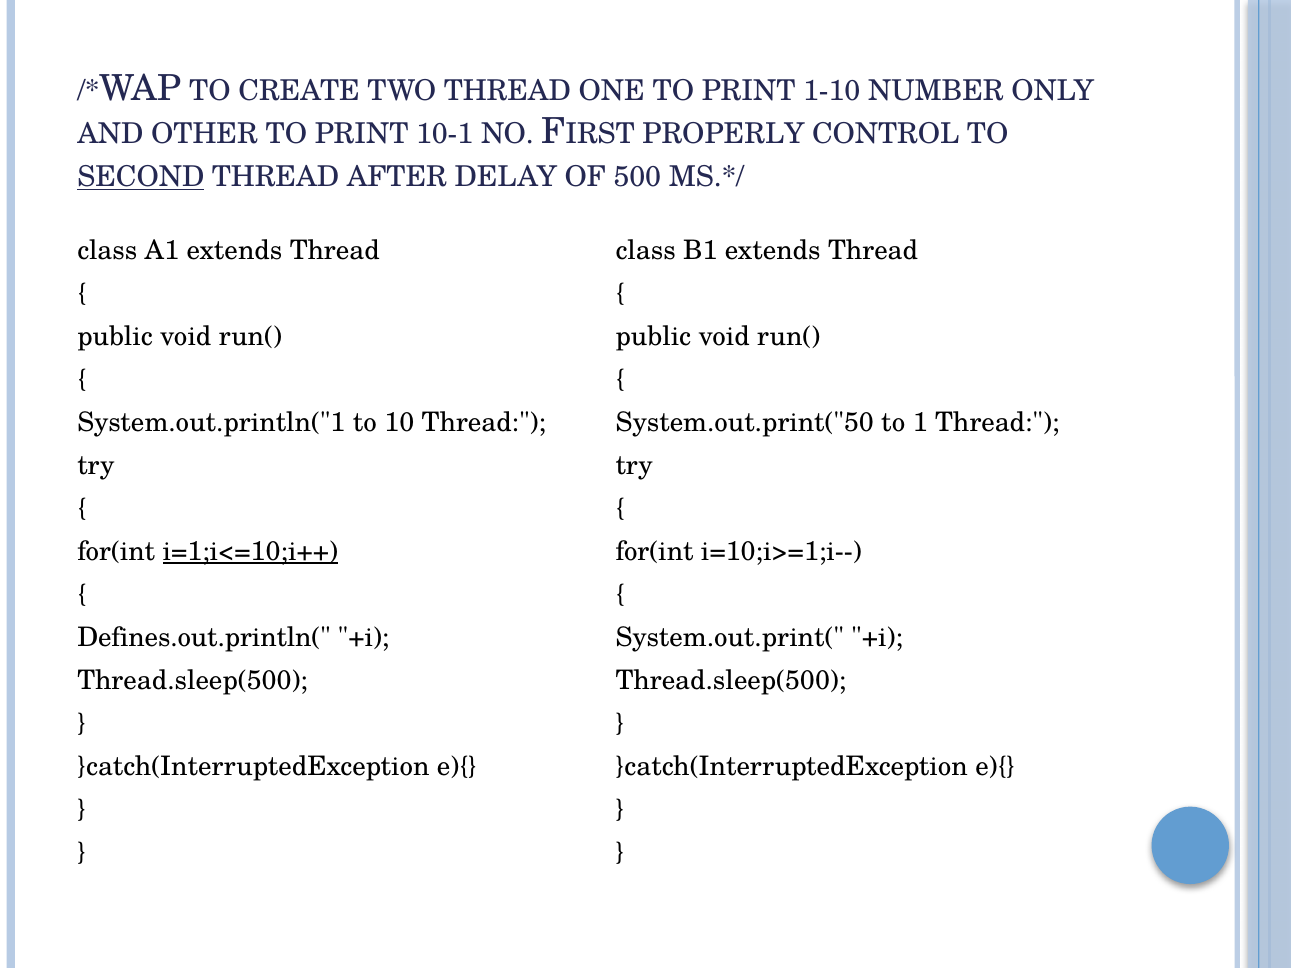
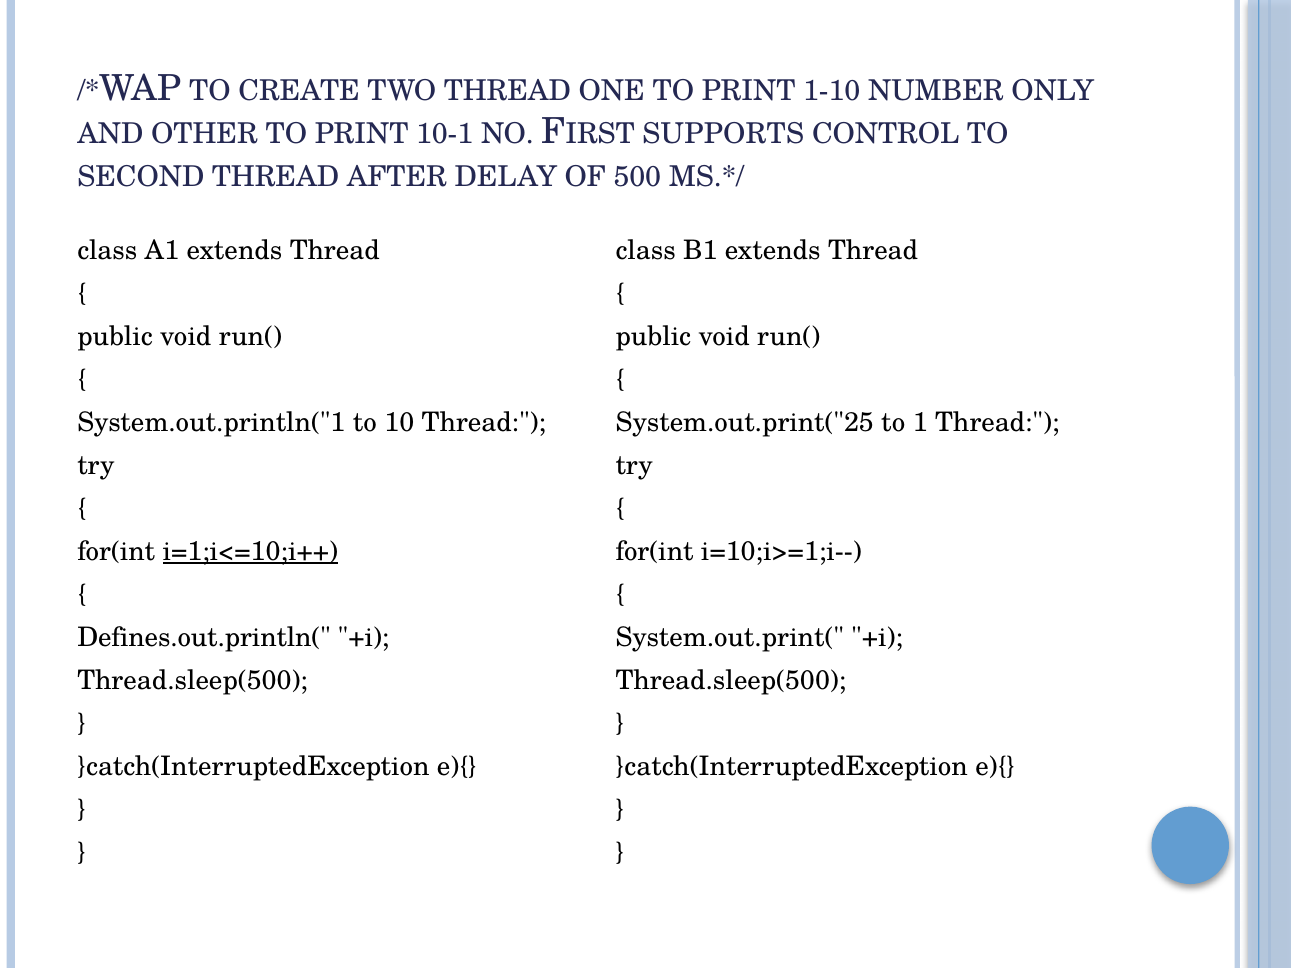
PROPERLY: PROPERLY -> SUPPORTS
SECOND underline: present -> none
System.out.print("50: System.out.print("50 -> System.out.print("25
